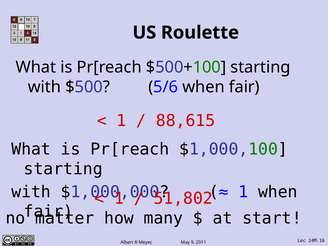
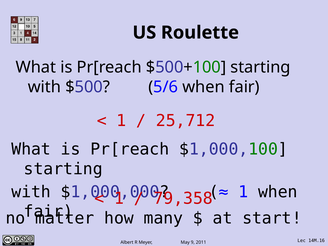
88,615: 88,615 -> 25,712
51,802: 51,802 -> 79,358
